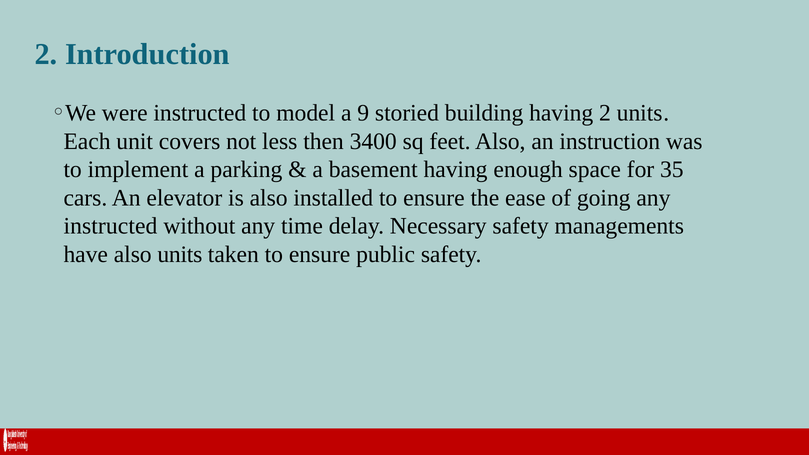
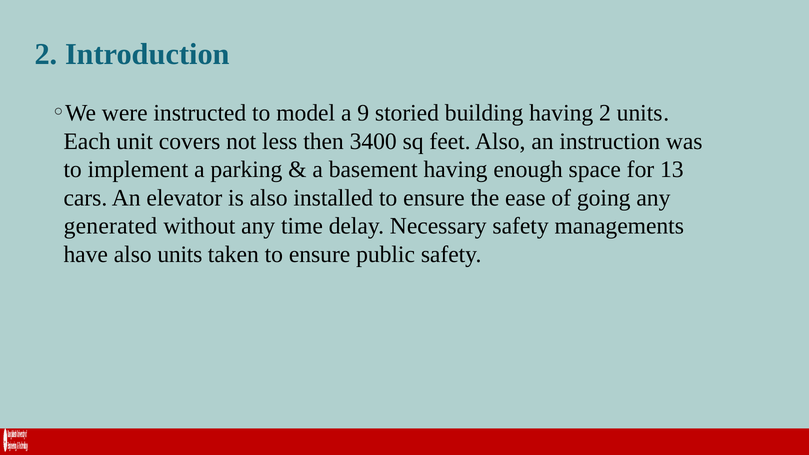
35: 35 -> 13
instructed at (110, 226): instructed -> generated
